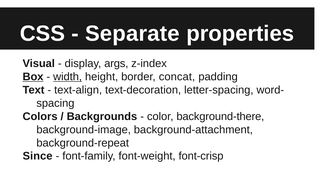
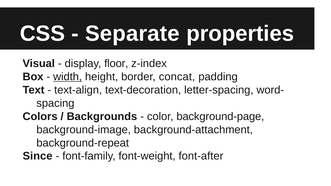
args: args -> floor
Box underline: present -> none
background-there: background-there -> background-page
font-crisp: font-crisp -> font-after
